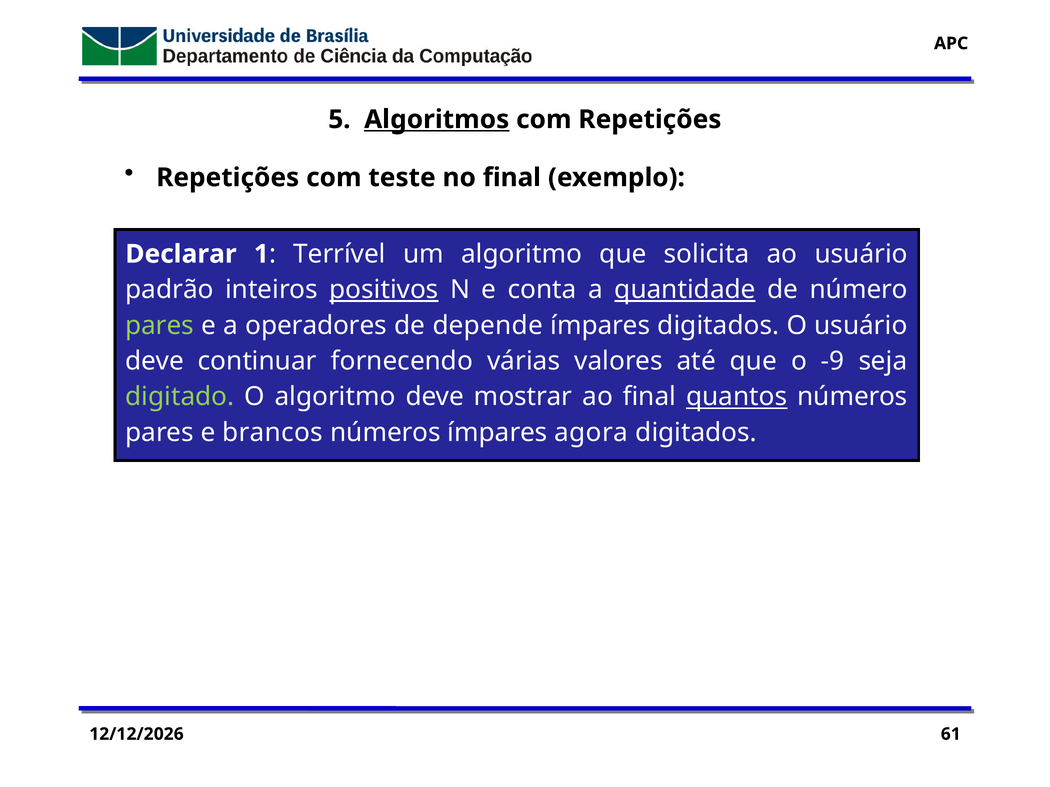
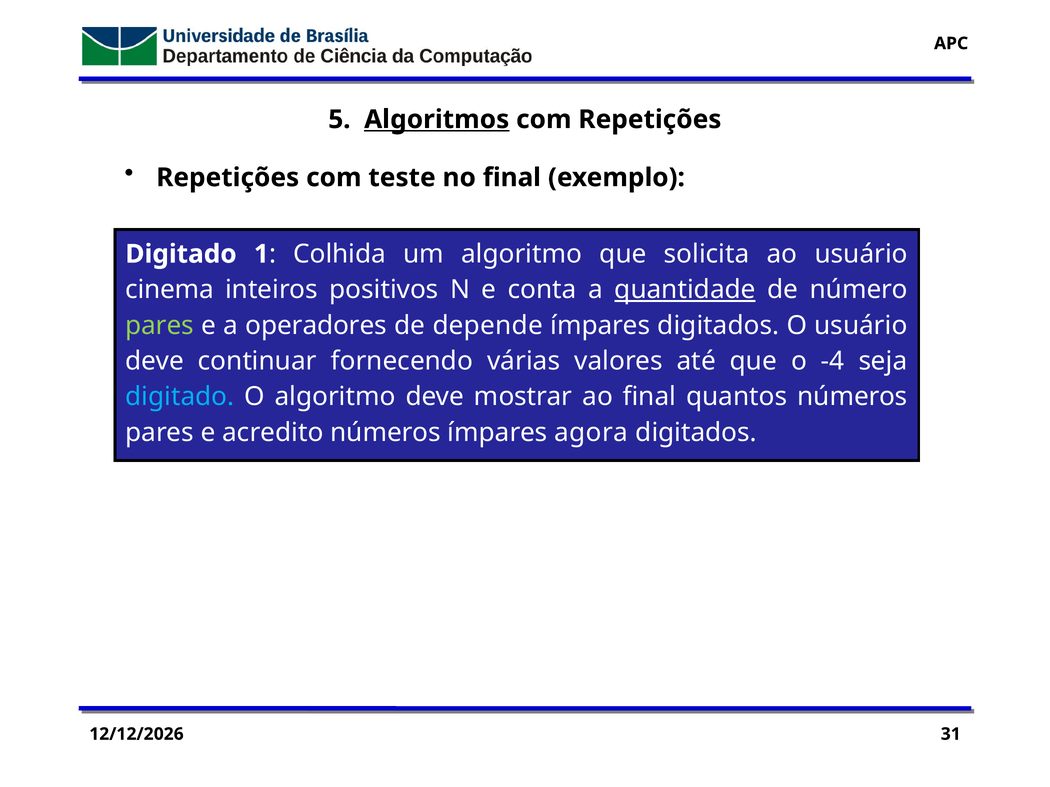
Declarar at (181, 254): Declarar -> Digitado
Terrível: Terrível -> Colhida
padrão: padrão -> cinema
positivos underline: present -> none
-9: -9 -> -4
digitado at (180, 397) colour: light green -> light blue
quantos underline: present -> none
brancos: brancos -> acredito
61: 61 -> 31
